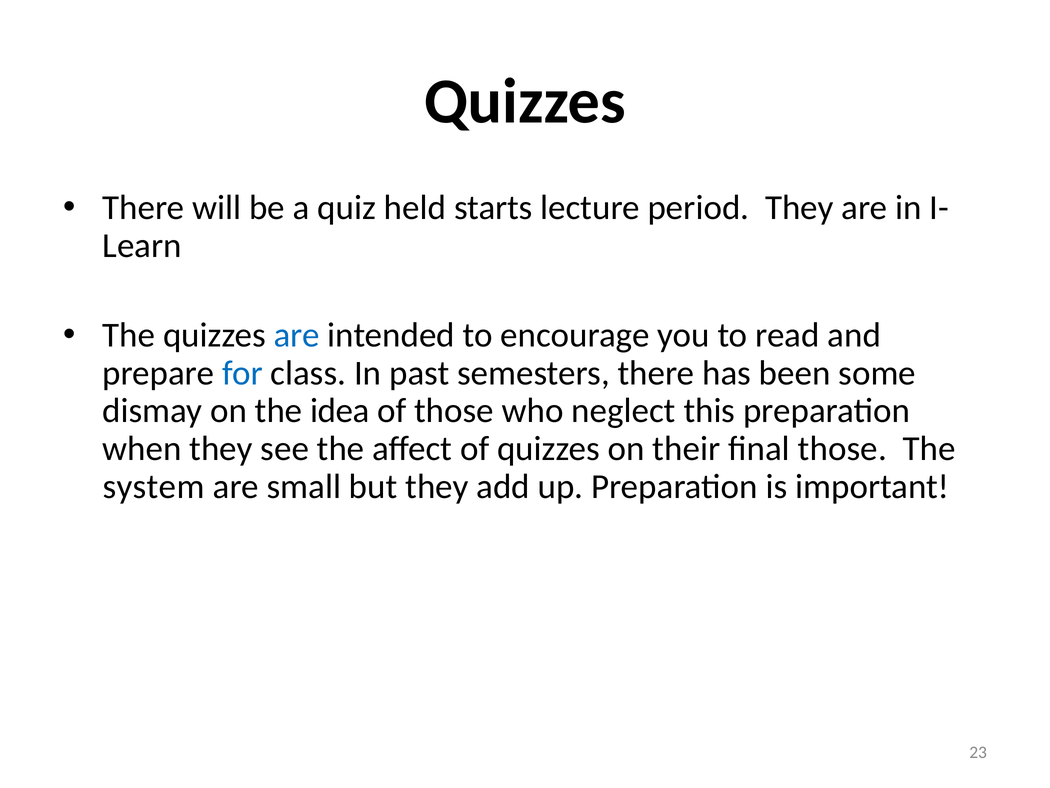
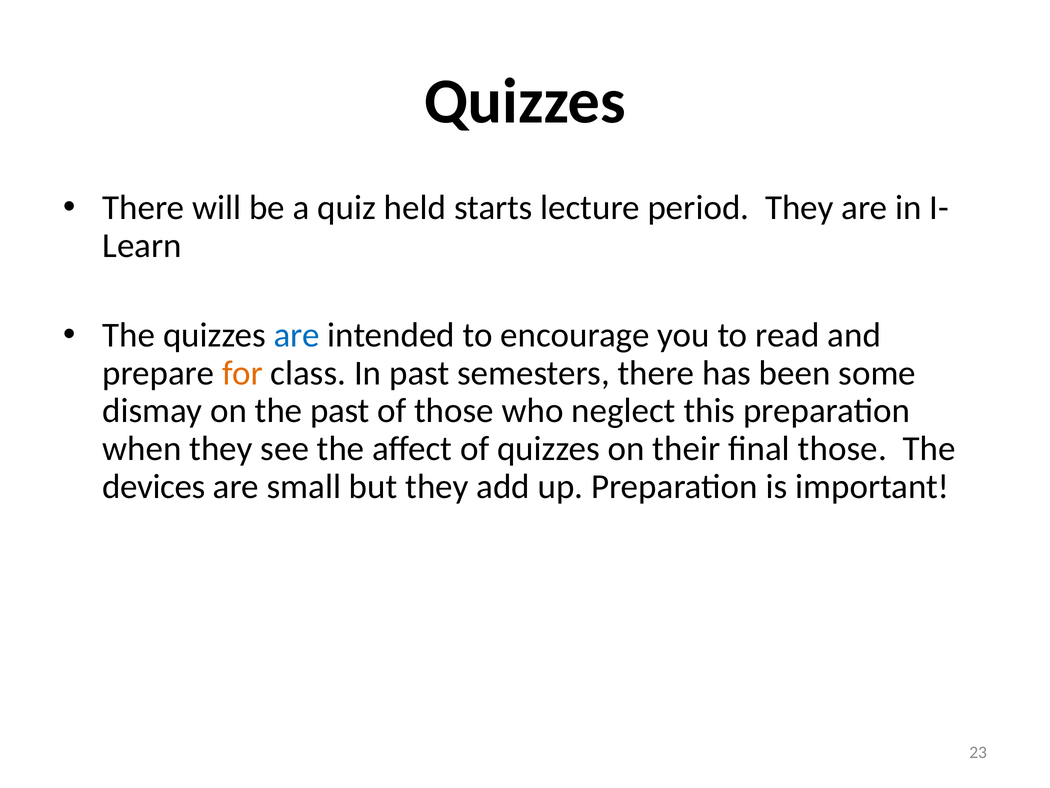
for colour: blue -> orange
the idea: idea -> past
system: system -> devices
